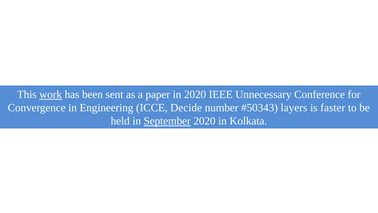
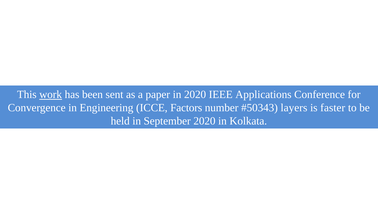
Unnecessary: Unnecessary -> Applications
Decide: Decide -> Factors
September underline: present -> none
